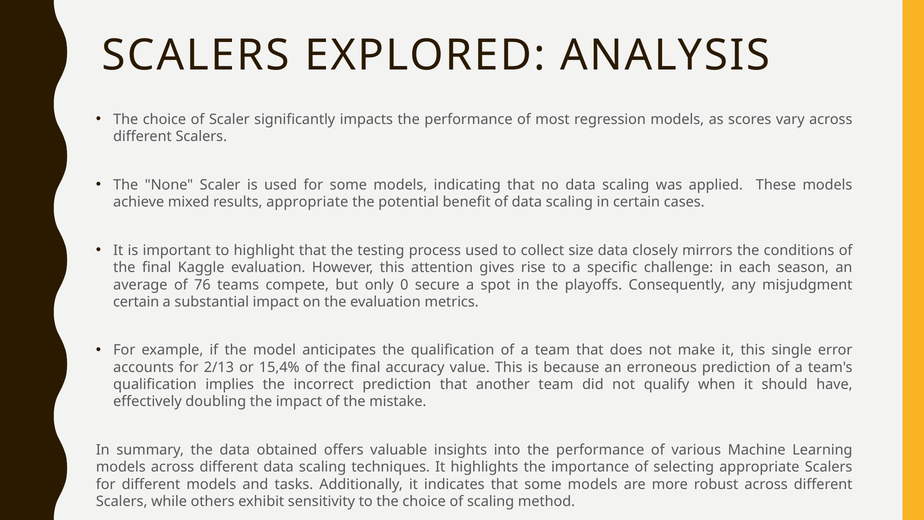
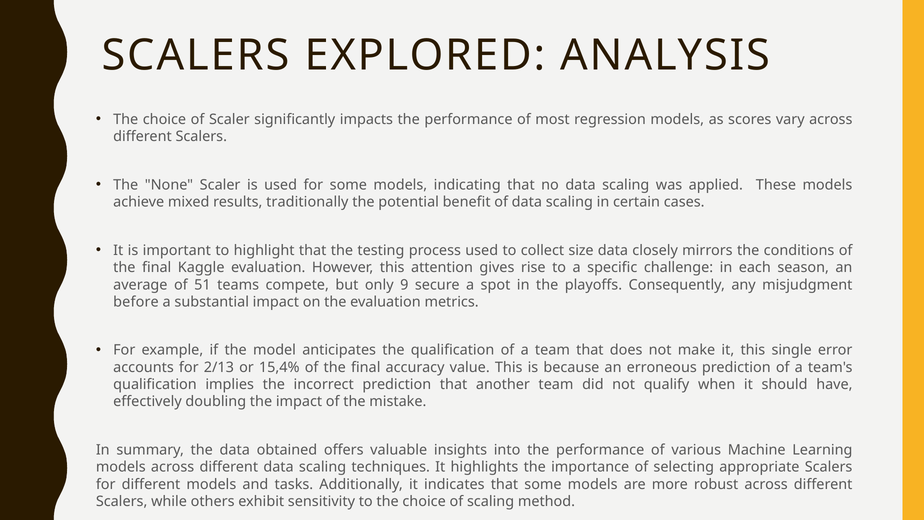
results appropriate: appropriate -> traditionally
76: 76 -> 51
0: 0 -> 9
certain at (136, 302): certain -> before
